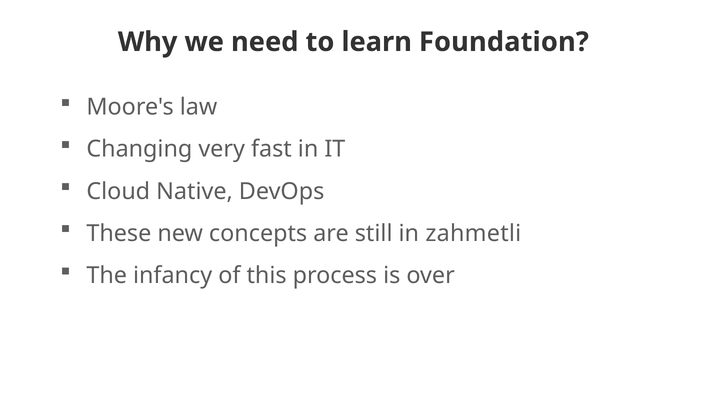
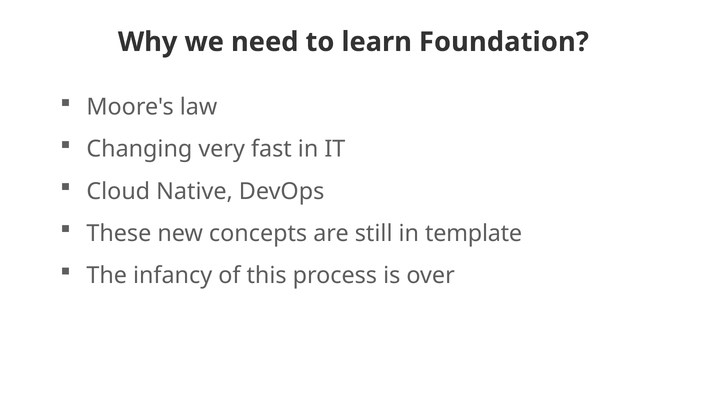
zahmetli: zahmetli -> template
